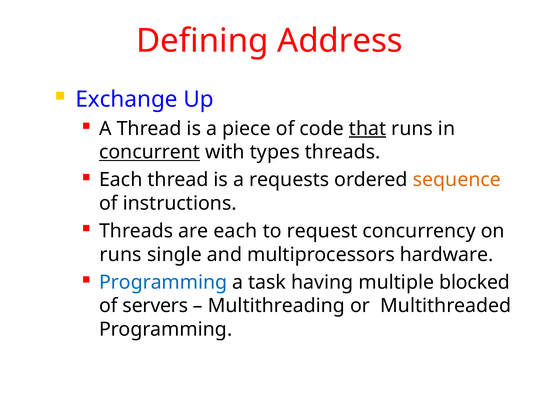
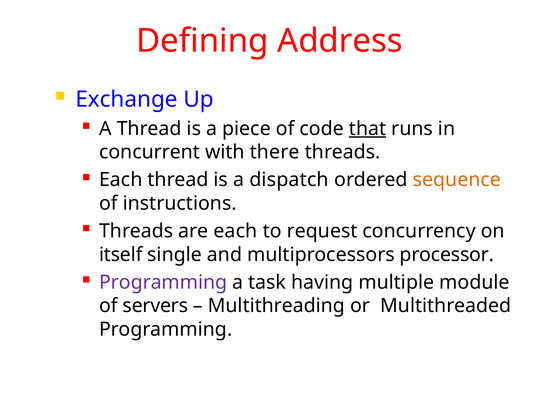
concurrent underline: present -> none
types: types -> there
requests: requests -> dispatch
runs at (121, 254): runs -> itself
hardware: hardware -> processor
Programming at (163, 282) colour: blue -> purple
blocked: blocked -> module
